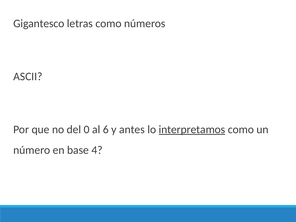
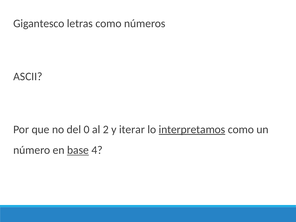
6: 6 -> 2
antes: antes -> iterar
base underline: none -> present
